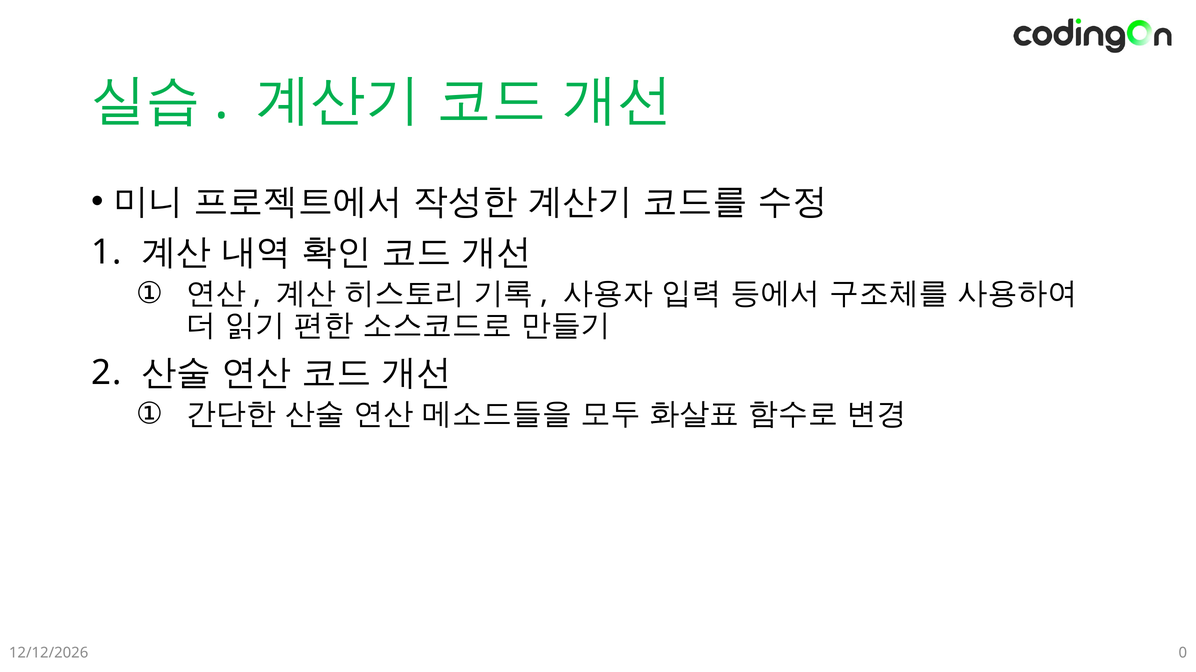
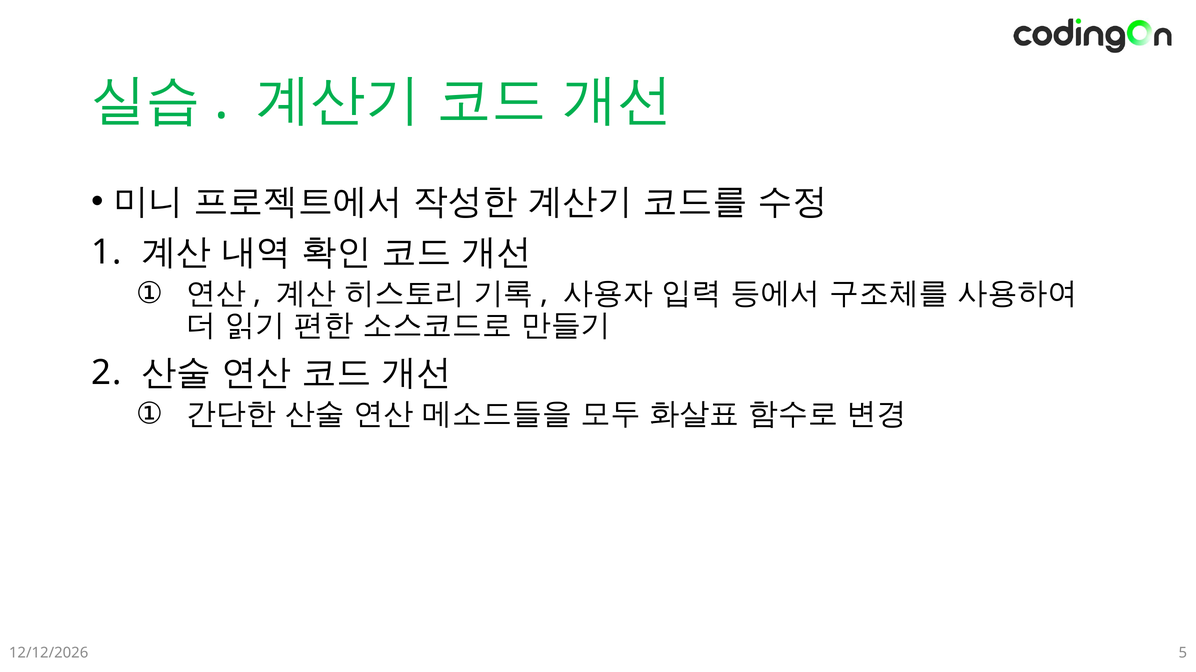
0: 0 -> 5
